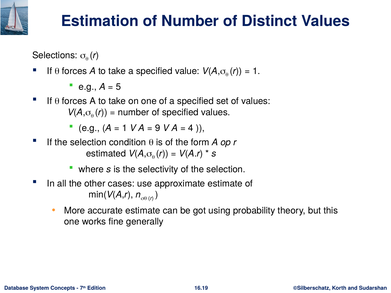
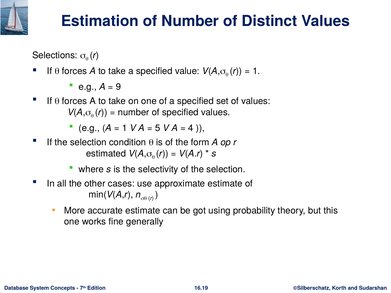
5: 5 -> 9
9: 9 -> 5
